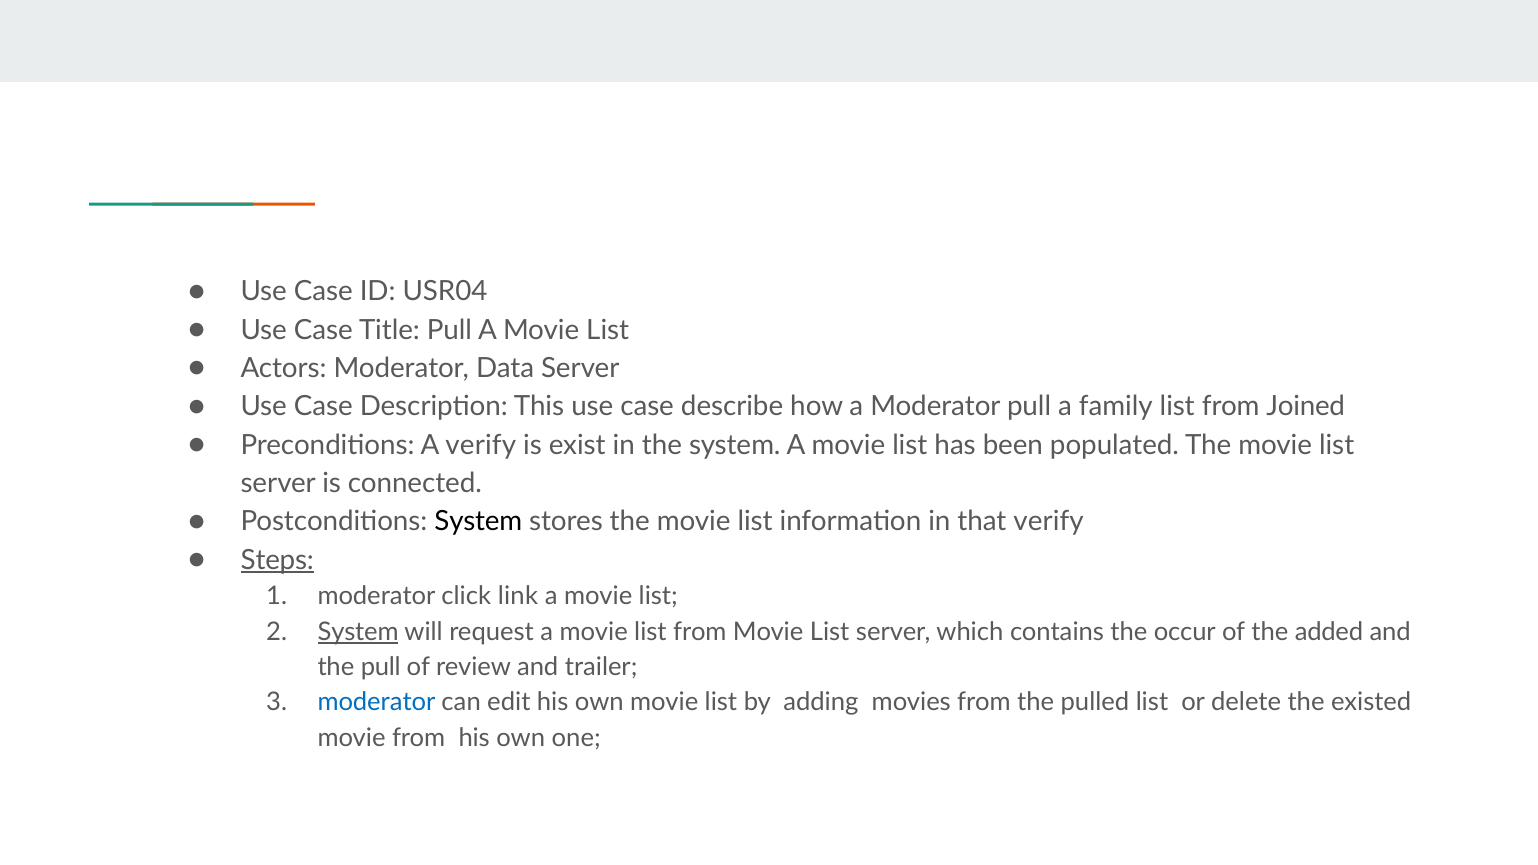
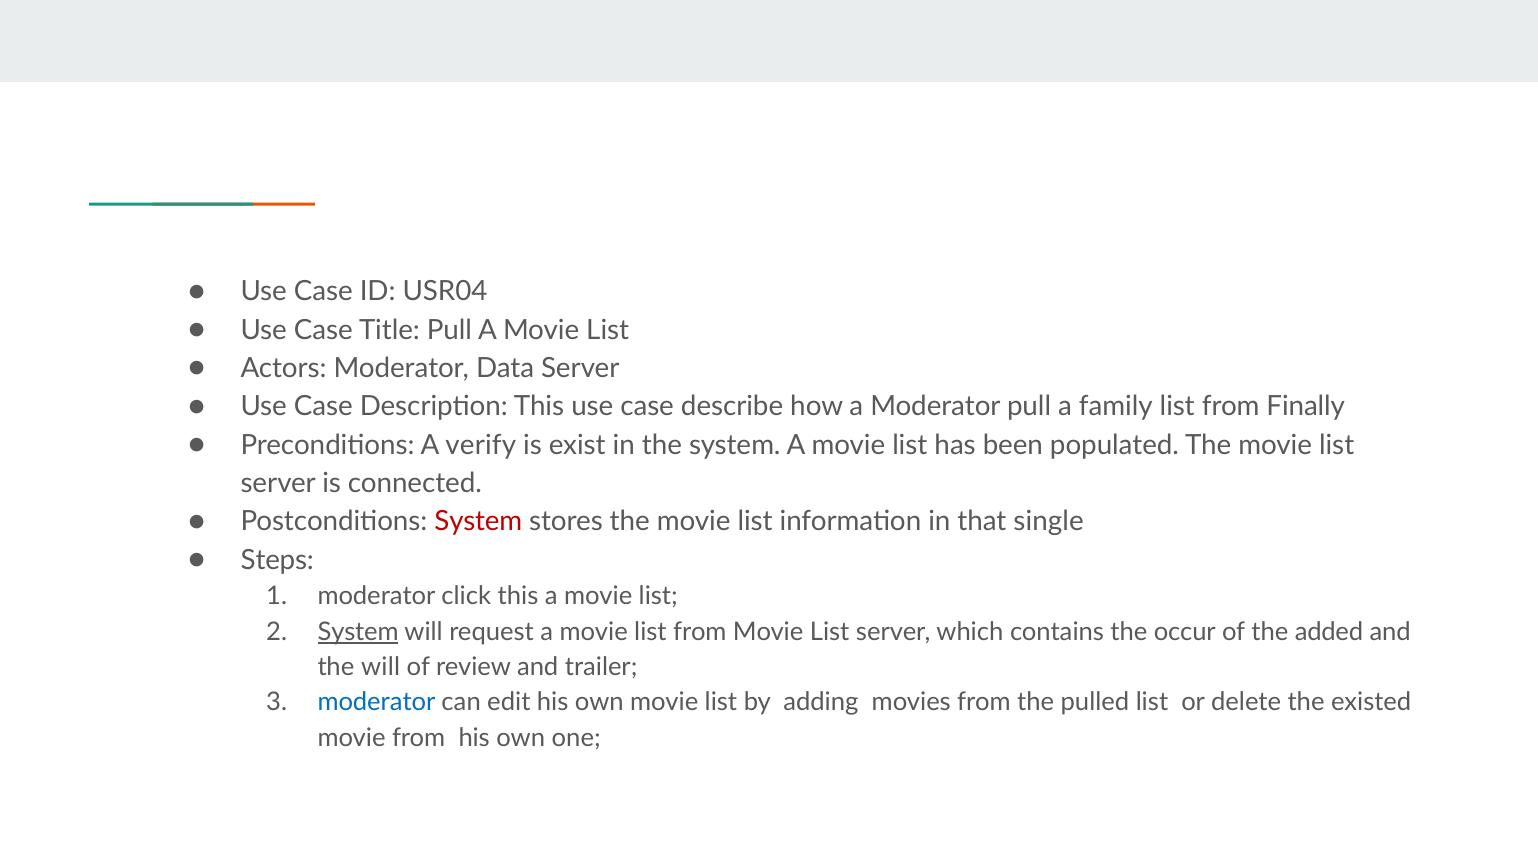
Joined: Joined -> Finally
System at (478, 522) colour: black -> red
that verify: verify -> single
Steps underline: present -> none
click link: link -> this
the pull: pull -> will
